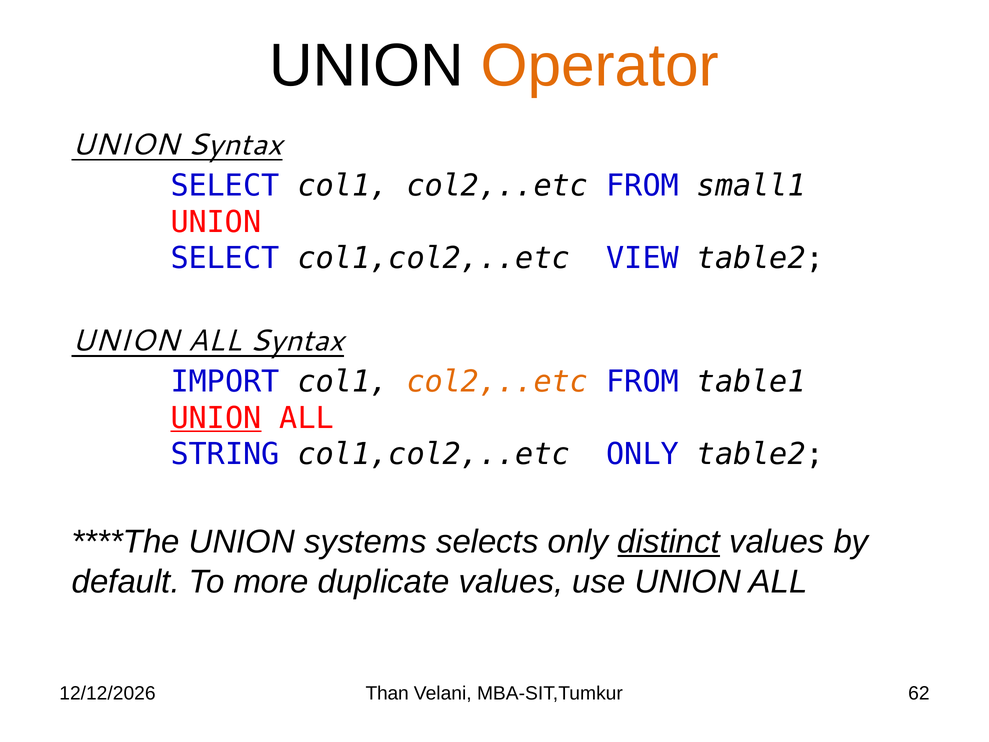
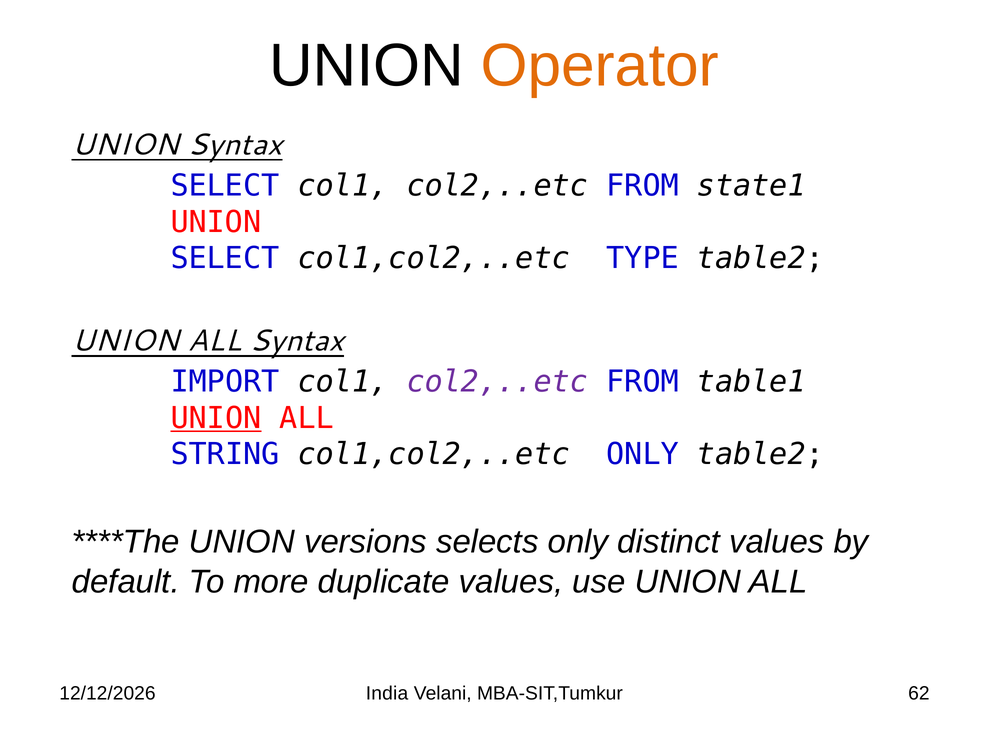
small1: small1 -> state1
VIEW: VIEW -> TYPE
col2,..etc at (497, 382) colour: orange -> purple
systems: systems -> versions
distinct underline: present -> none
Than: Than -> India
